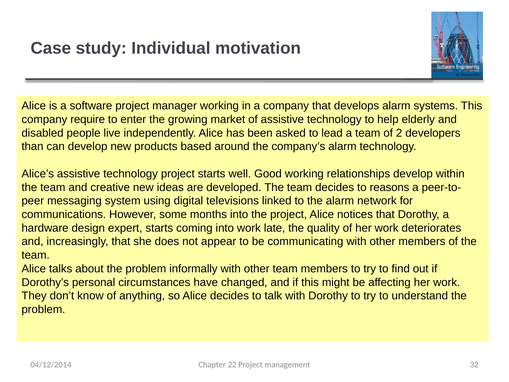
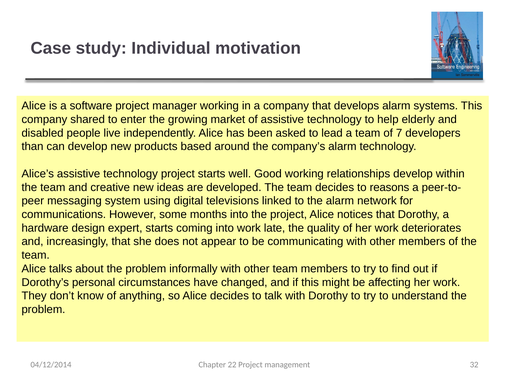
require: require -> shared
2: 2 -> 7
